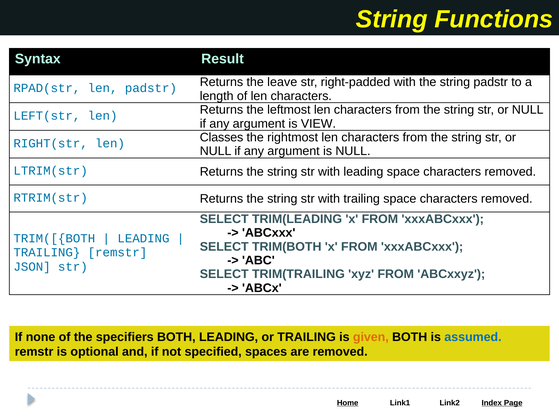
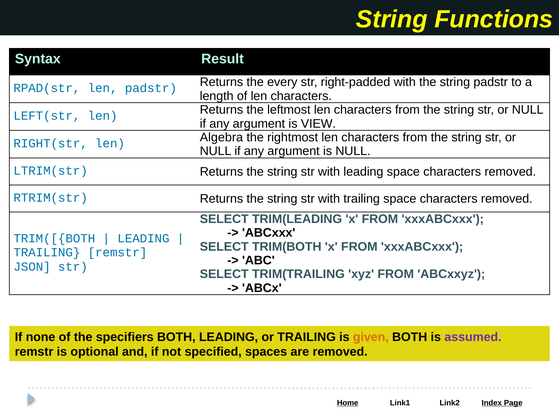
leave: leave -> every
Classes: Classes -> Algebra
assumed colour: blue -> purple
